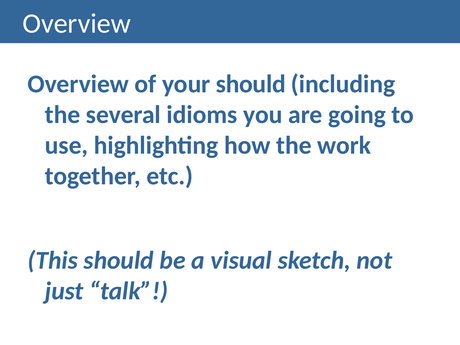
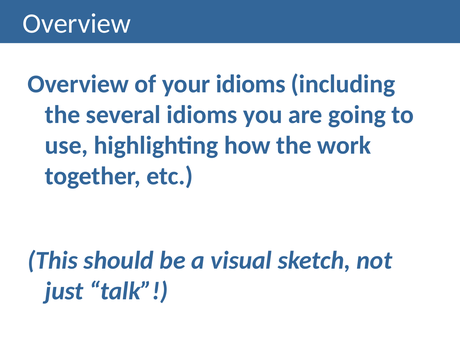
your should: should -> idioms
